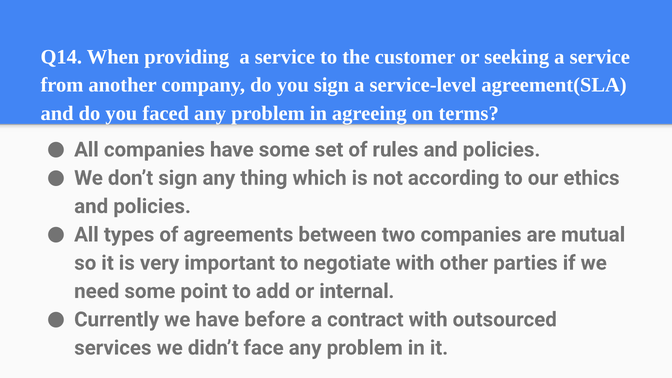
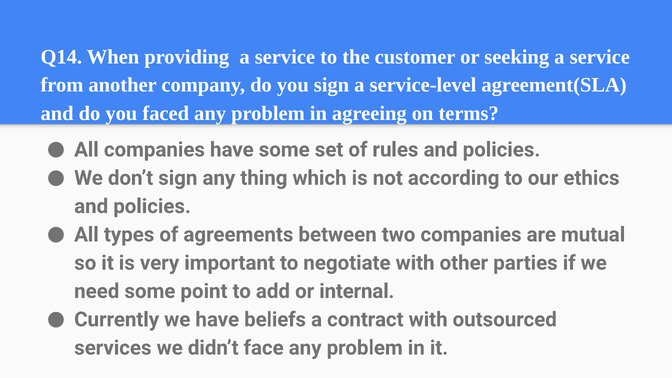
before: before -> beliefs
